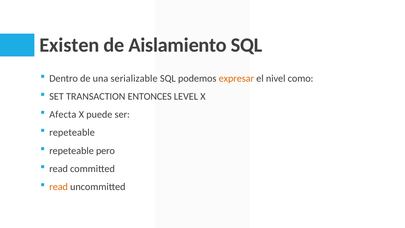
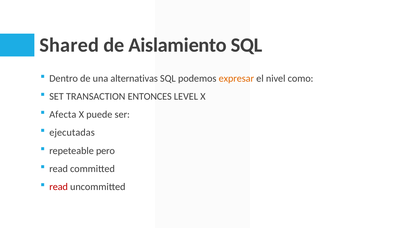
Existen: Existen -> Shared
serializable: serializable -> alternativas
repeteable at (72, 133): repeteable -> ejecutadas
read at (59, 187) colour: orange -> red
